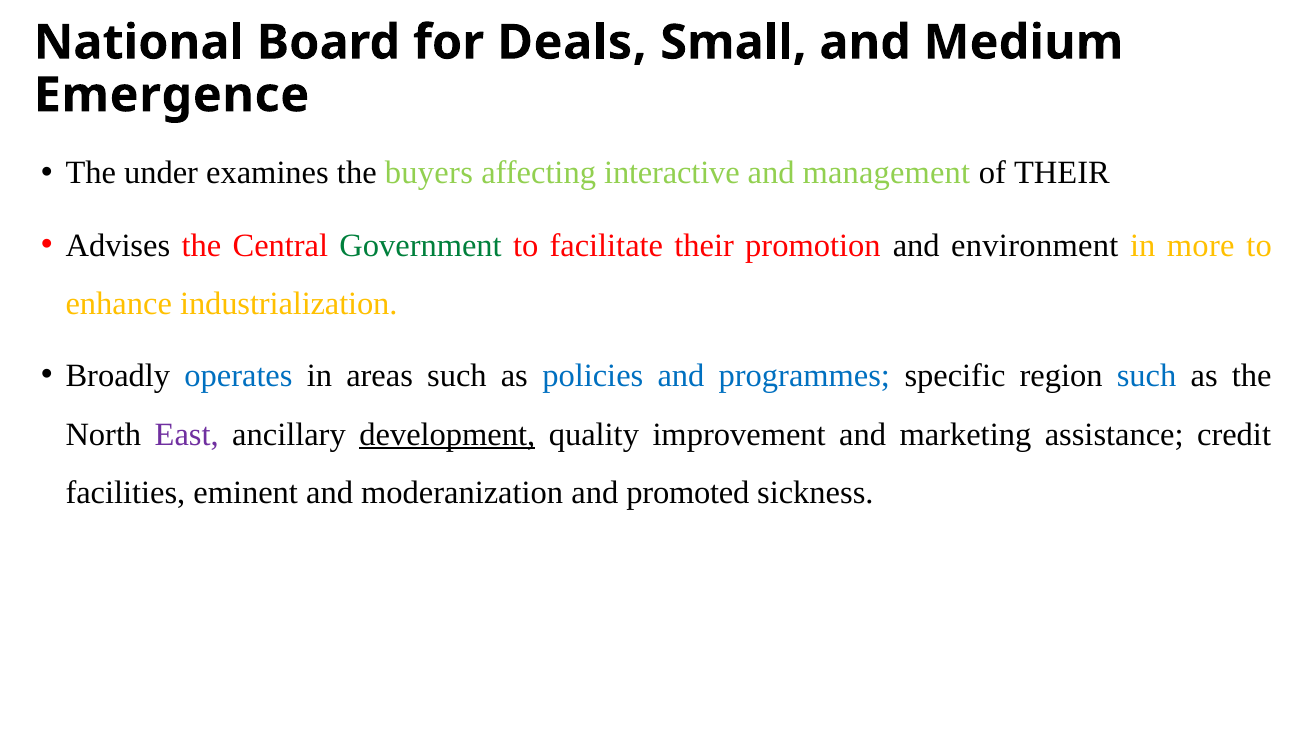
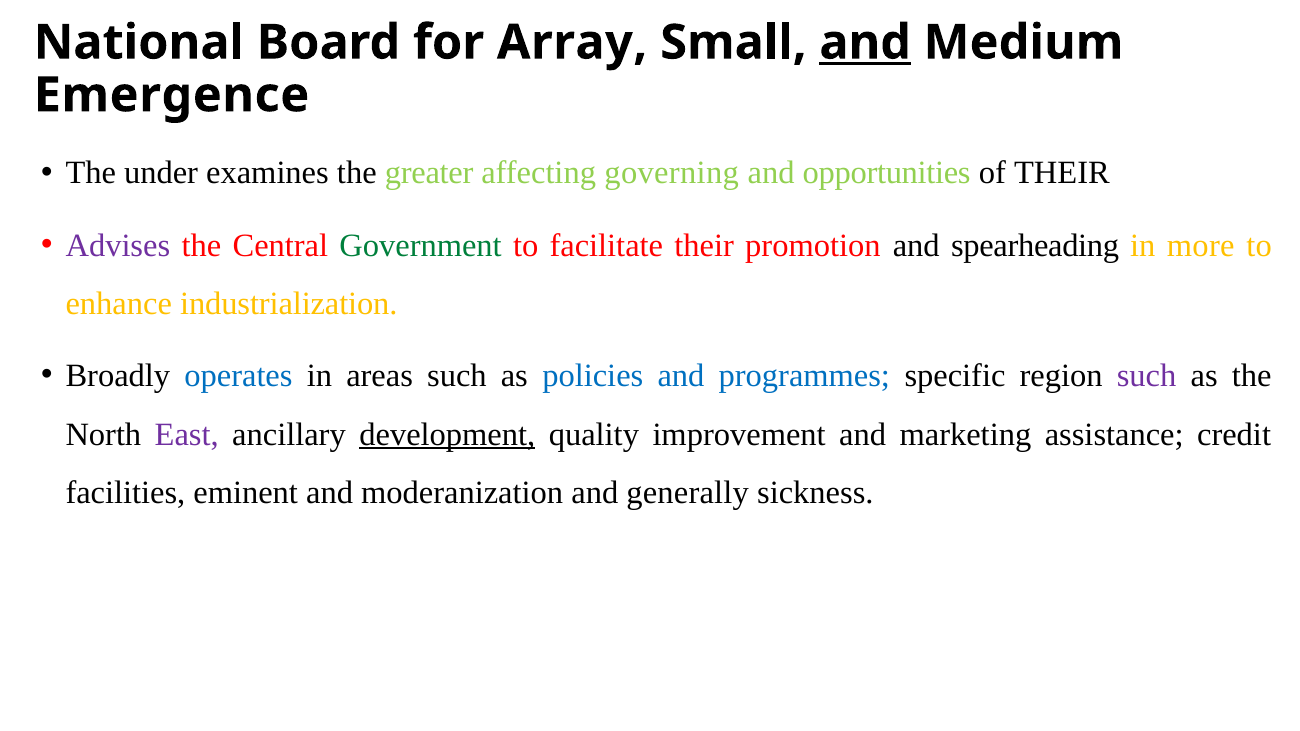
Deals: Deals -> Array
and at (865, 43) underline: none -> present
buyers: buyers -> greater
interactive: interactive -> governing
management: management -> opportunities
Advises colour: black -> purple
environment: environment -> spearheading
such at (1147, 376) colour: blue -> purple
promoted: promoted -> generally
